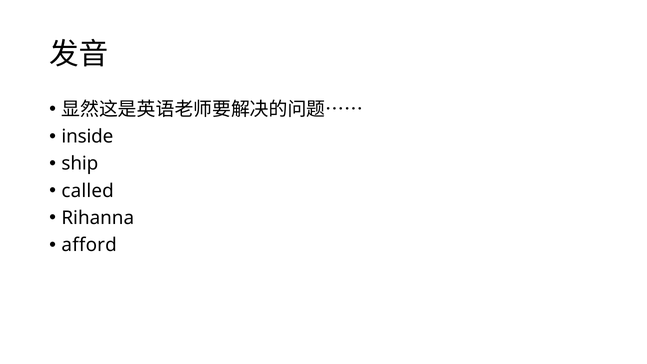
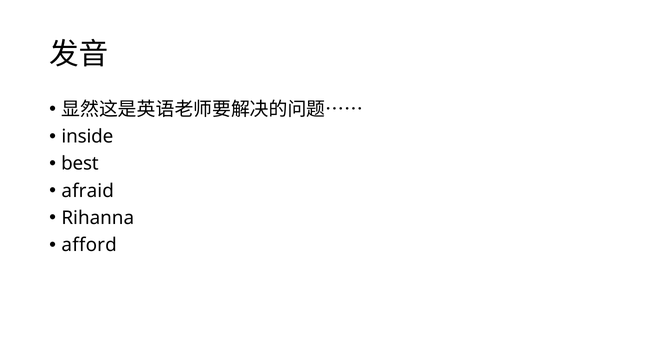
ship: ship -> best
called: called -> afraid
